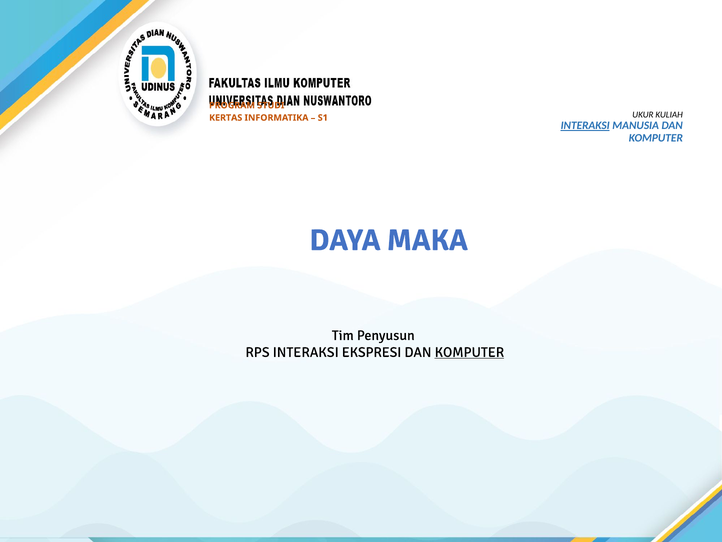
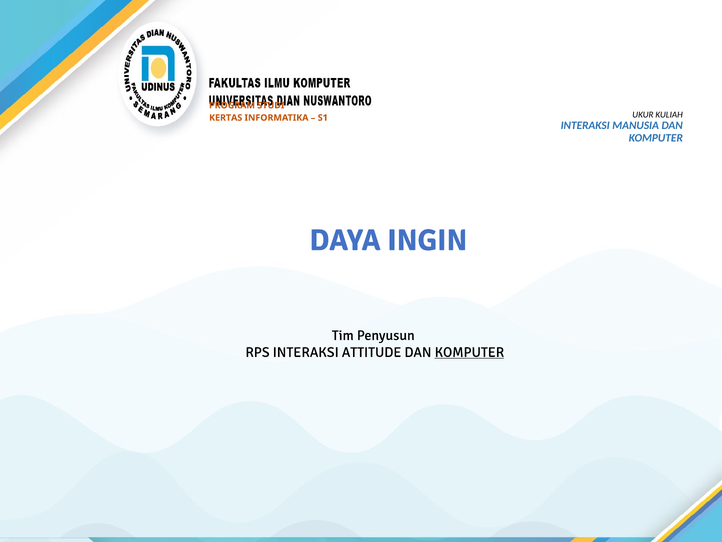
INTERAKSI at (585, 126) underline: present -> none
MAKA: MAKA -> INGIN
EKSPRESI: EKSPRESI -> ATTITUDE
